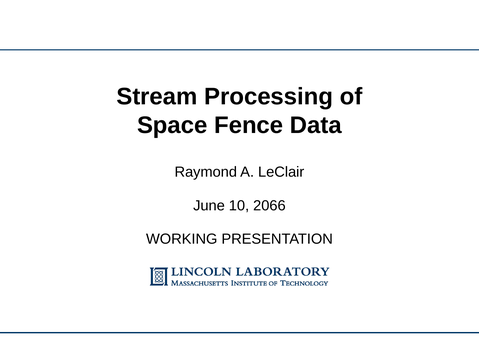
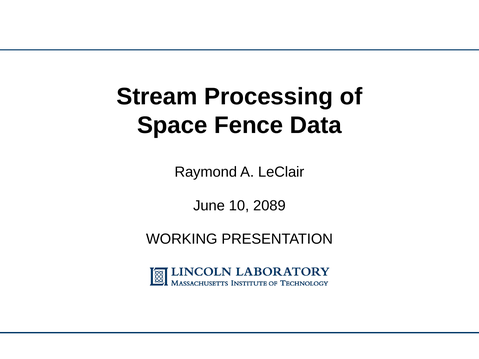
2066: 2066 -> 2089
